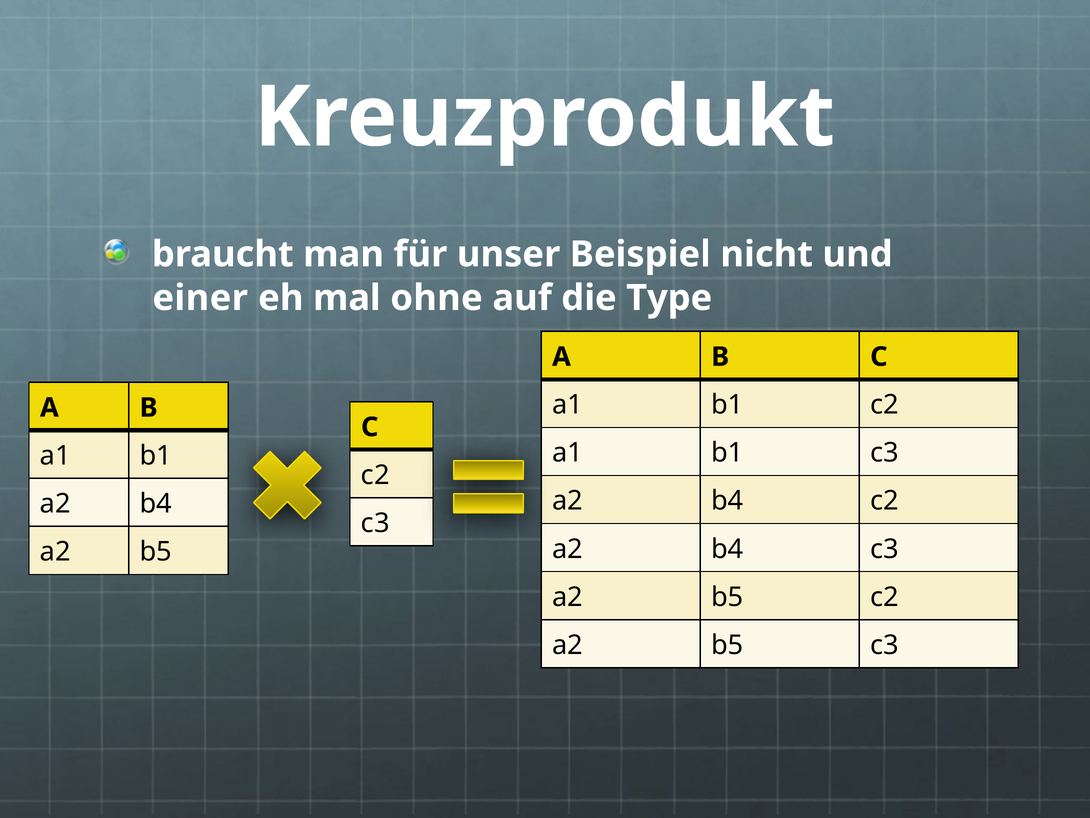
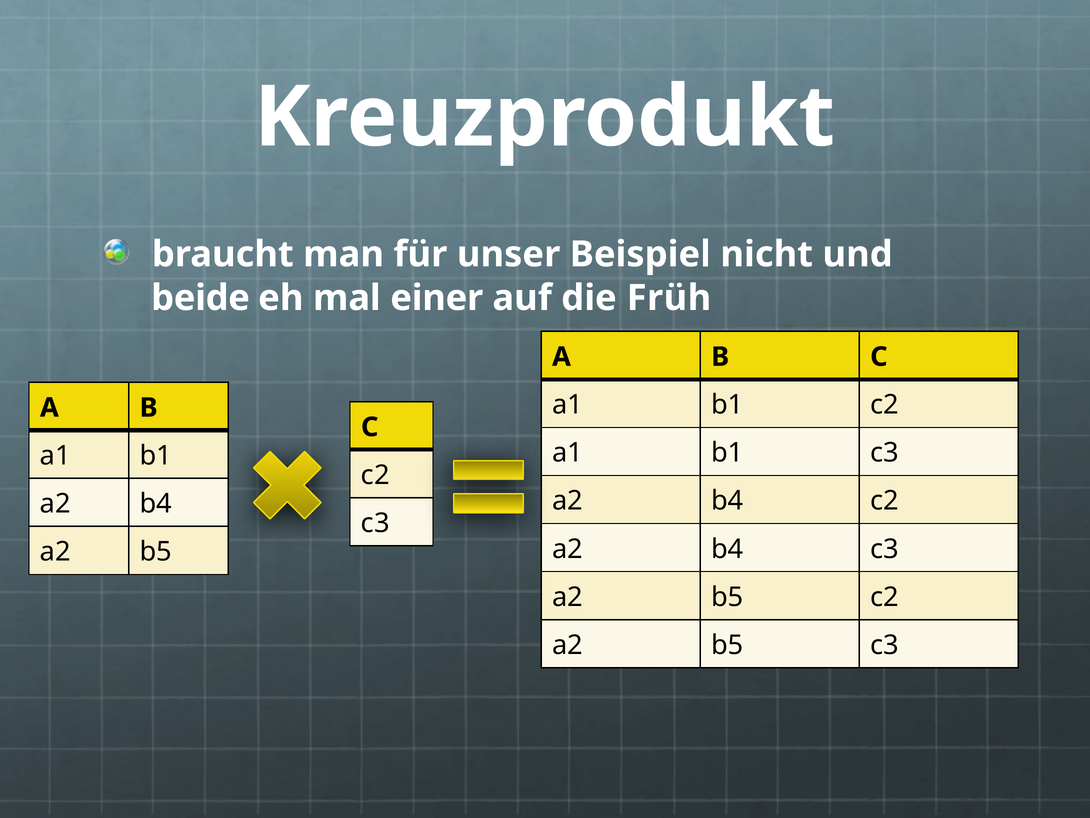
einer: einer -> beide
ohne: ohne -> einer
Type: Type -> Früh
